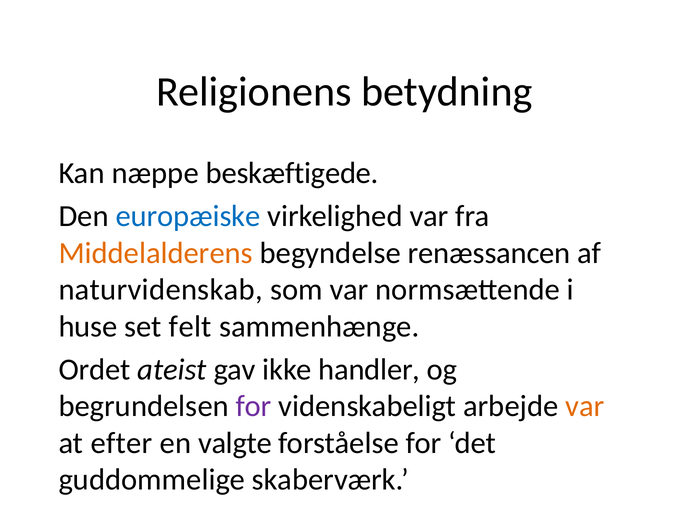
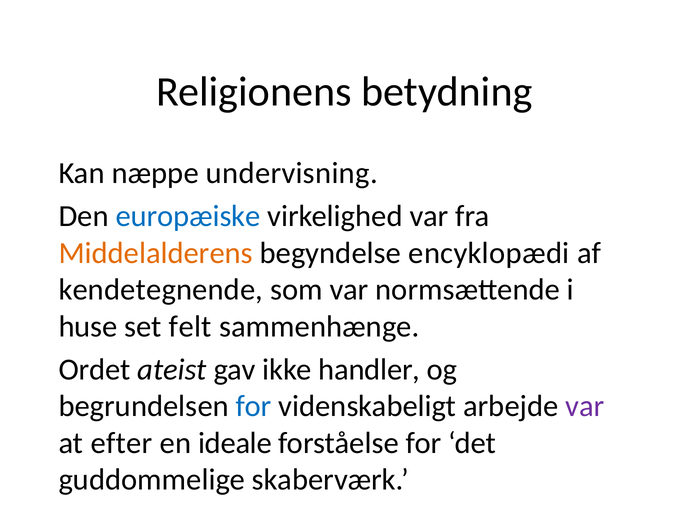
beskæftigede: beskæftigede -> undervisning
renæssancen: renæssancen -> encyklopædi
naturvidenskab: naturvidenskab -> kendetegnende
for at (254, 406) colour: purple -> blue
var at (585, 406) colour: orange -> purple
valgte: valgte -> ideale
